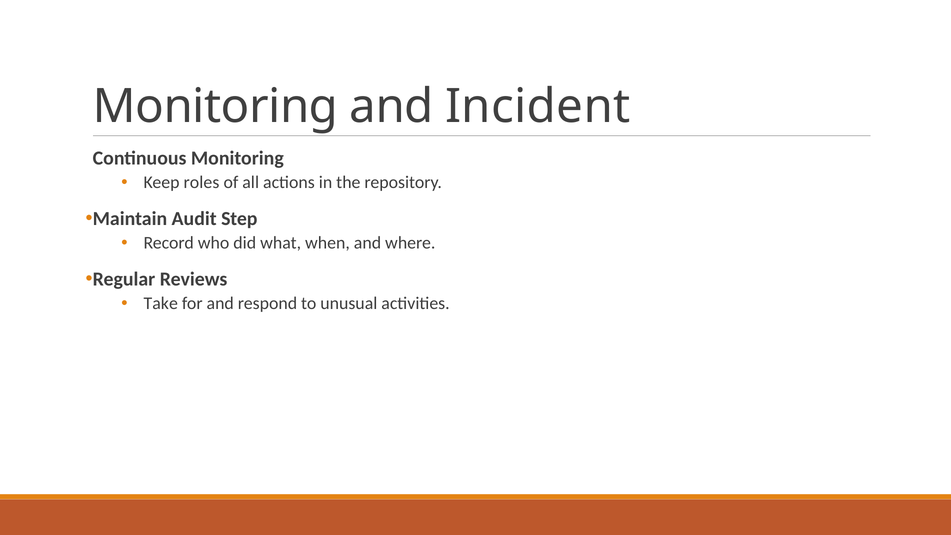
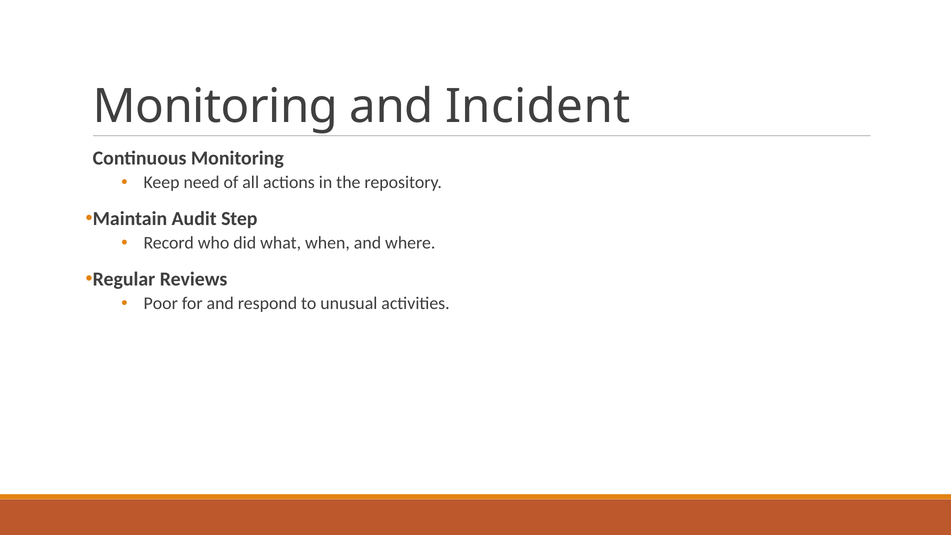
roles: roles -> need
Take: Take -> Poor
